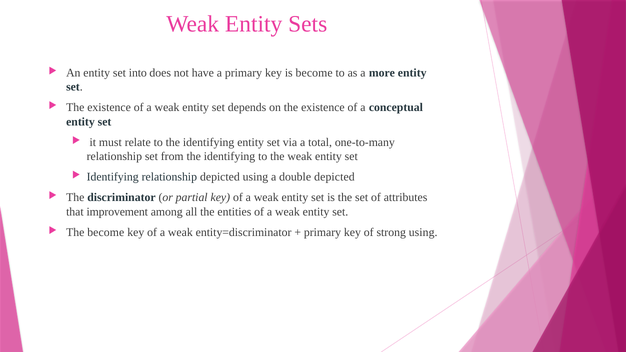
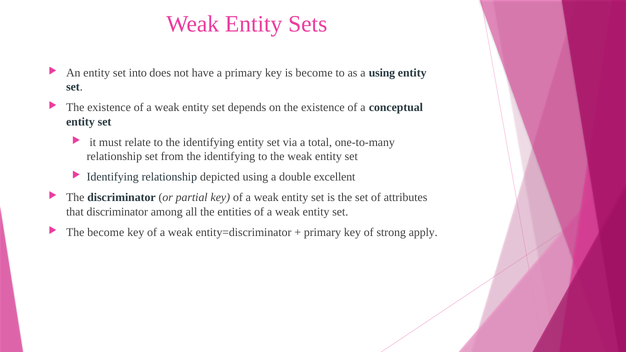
a more: more -> using
double depicted: depicted -> excellent
that improvement: improvement -> discriminator
strong using: using -> apply
